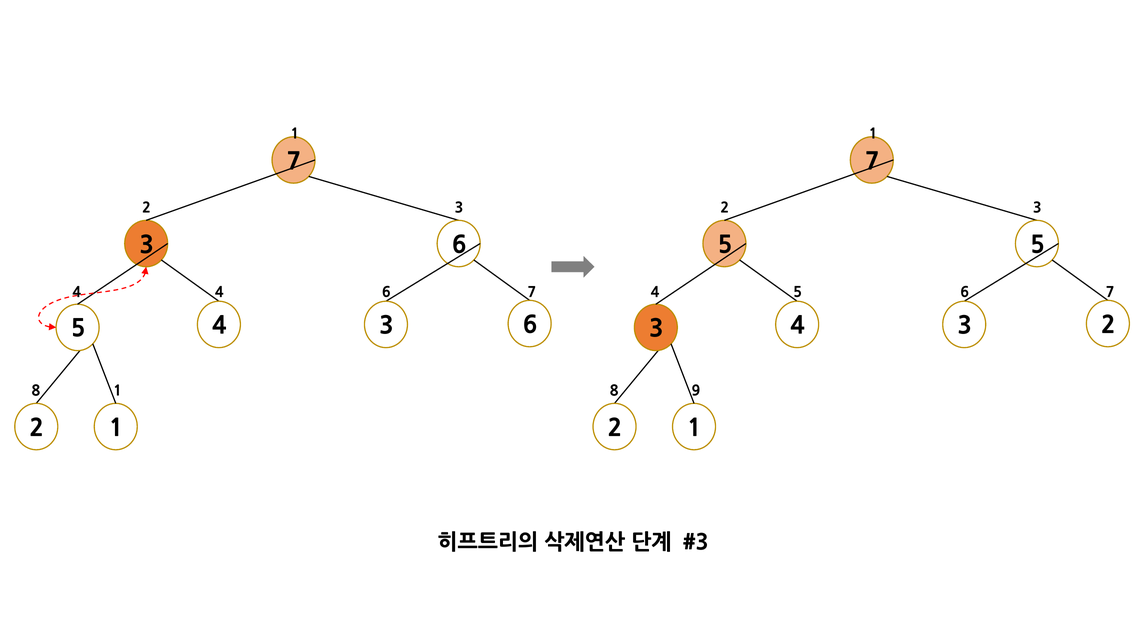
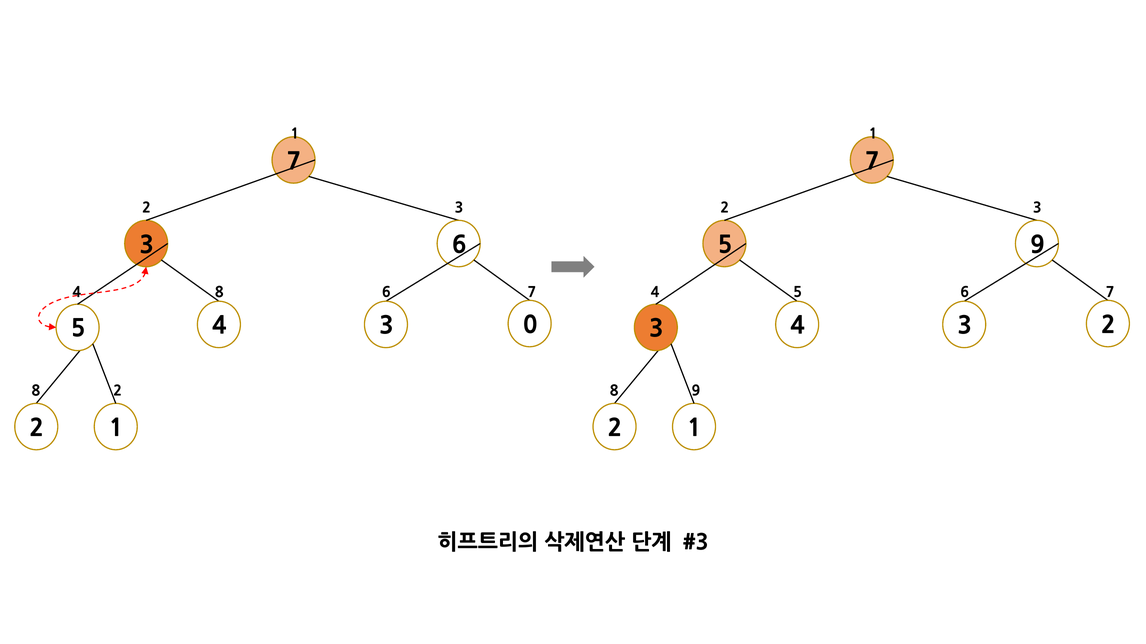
5 5: 5 -> 9
4 4: 4 -> 8
4 3 6: 6 -> 0
8 1: 1 -> 2
